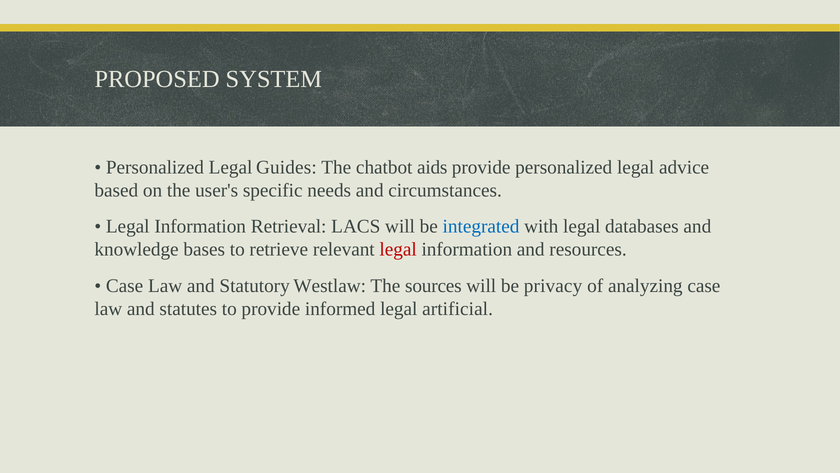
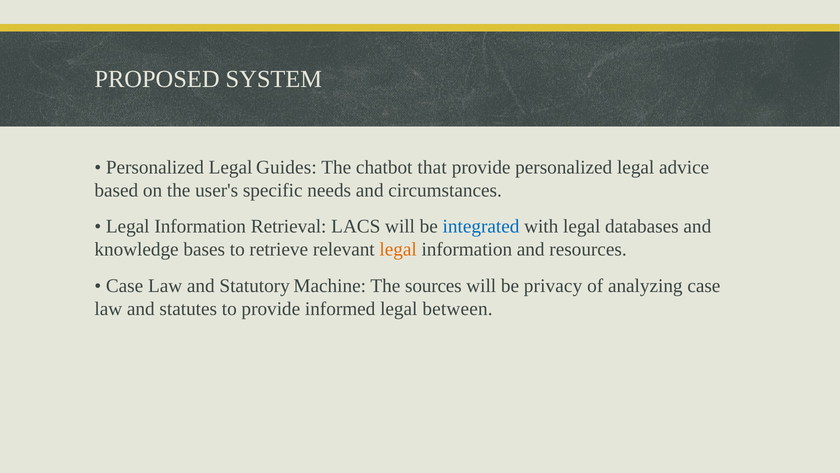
aids: aids -> that
legal at (398, 249) colour: red -> orange
Westlaw: Westlaw -> Machine
artificial: artificial -> between
